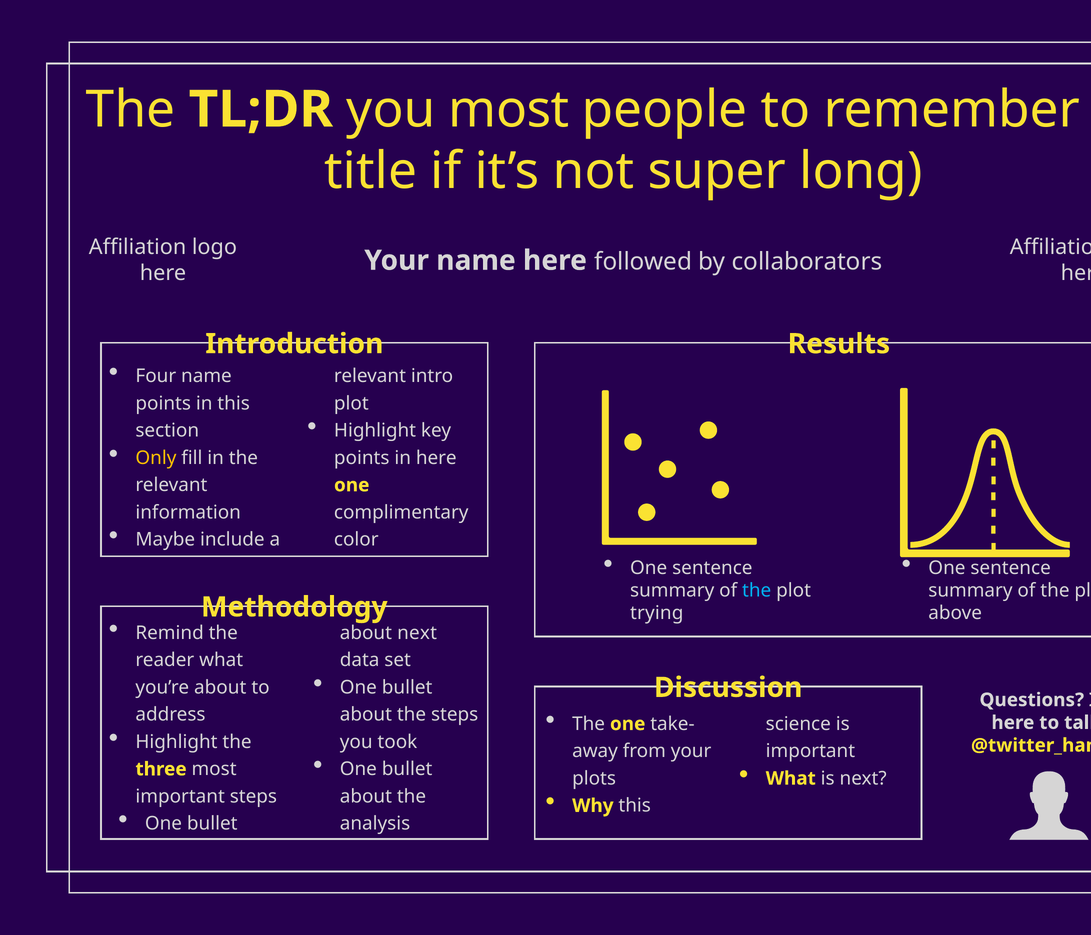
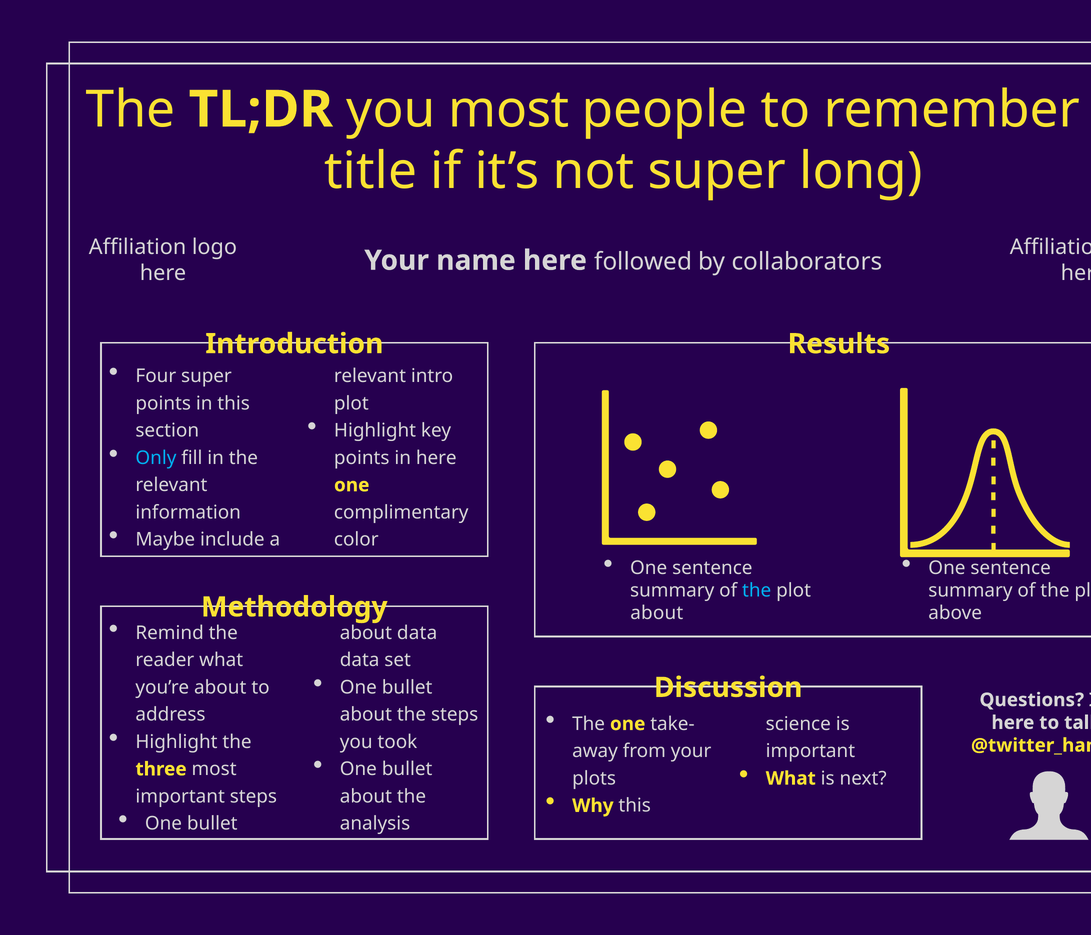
Four name: name -> super
Only colour: yellow -> light blue
trying at (657, 613): trying -> about
about next: next -> data
